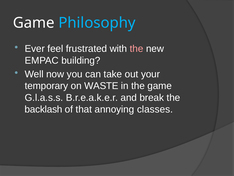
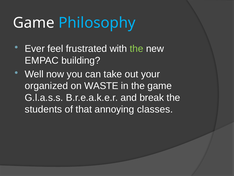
the at (137, 49) colour: pink -> light green
temporary: temporary -> organized
backlash: backlash -> students
